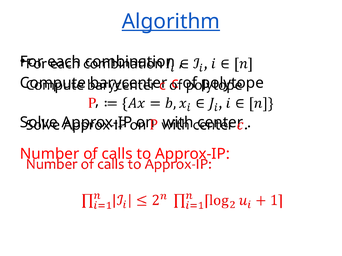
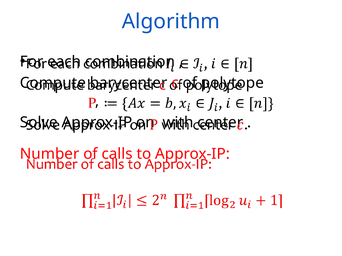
Algorithm underline: present -> none
